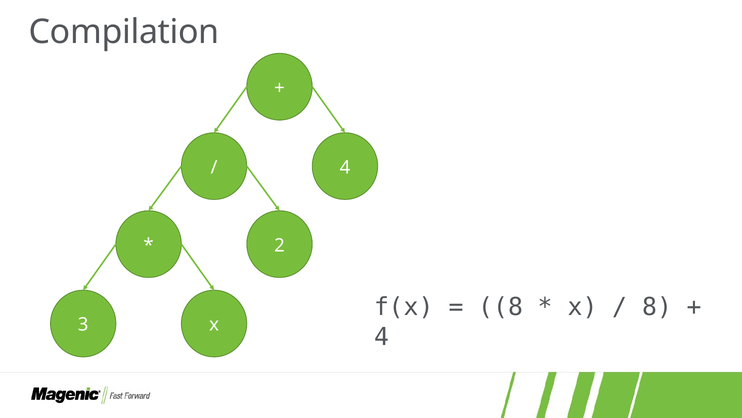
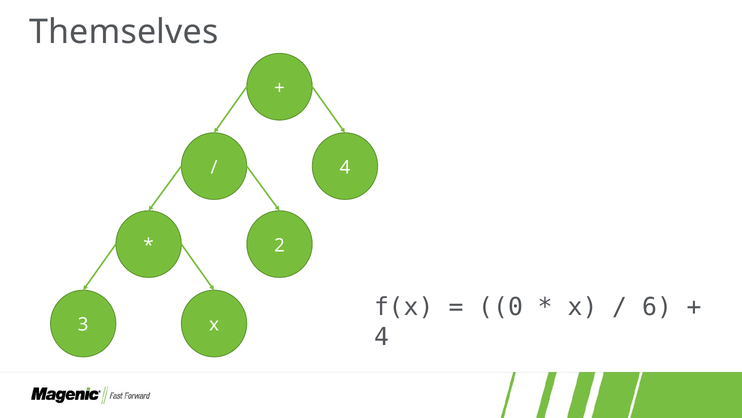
Compilation: Compilation -> Themselves
8 at (501, 307): 8 -> 0
8 at (657, 307): 8 -> 6
